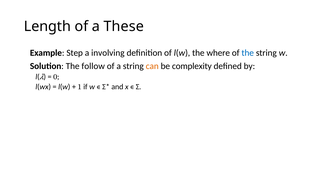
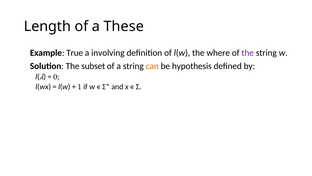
Step: Step -> True
the at (248, 53) colour: blue -> purple
follow: follow -> subset
complexity: complexity -> hypothesis
